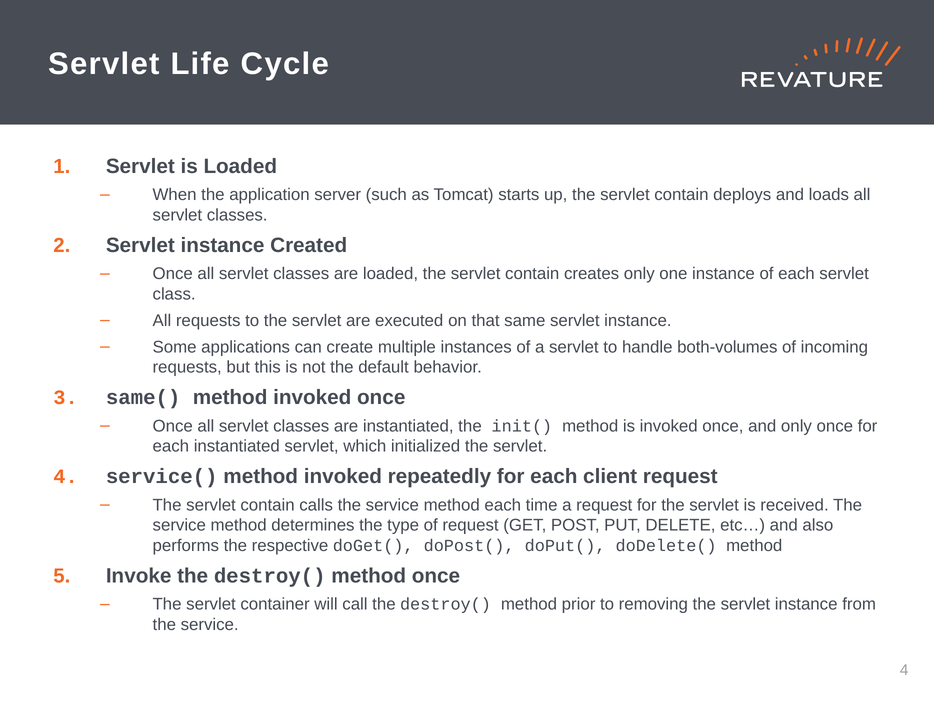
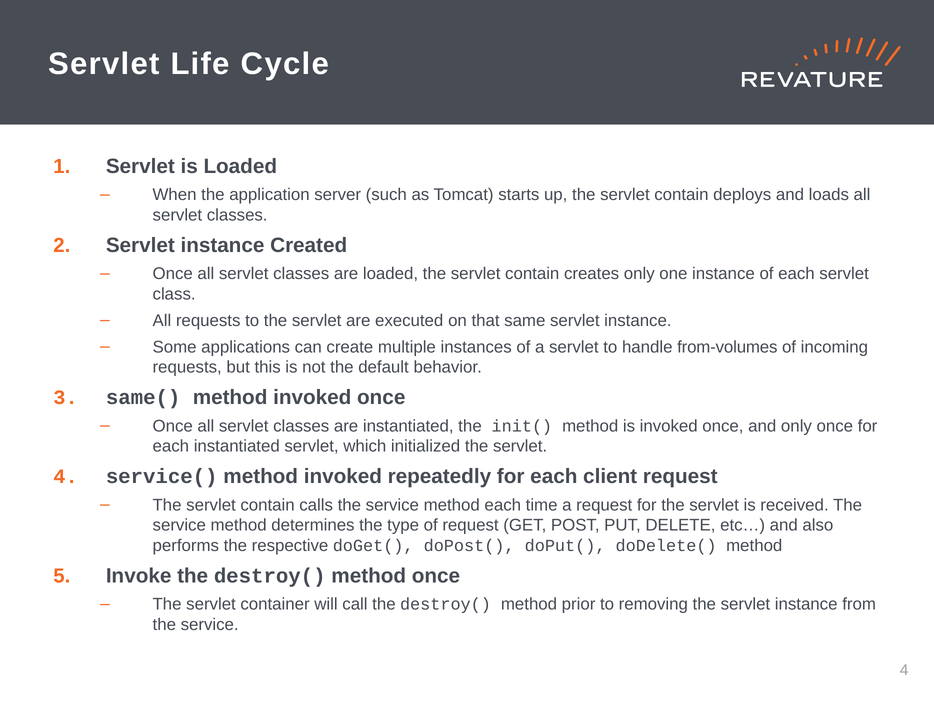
both-volumes: both-volumes -> from-volumes
